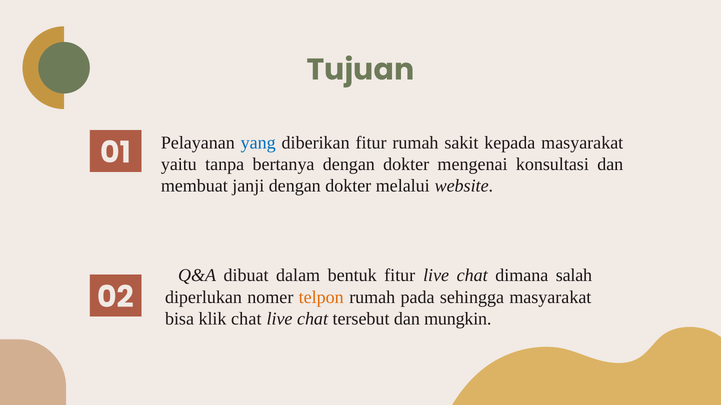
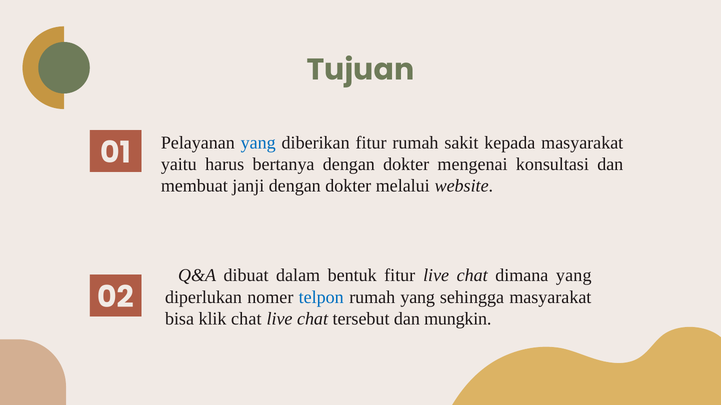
tanpa: tanpa -> harus
dimana salah: salah -> yang
telpon colour: orange -> blue
rumah pada: pada -> yang
